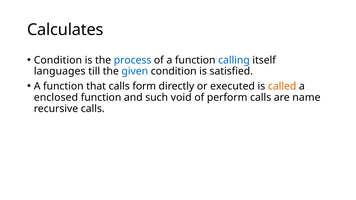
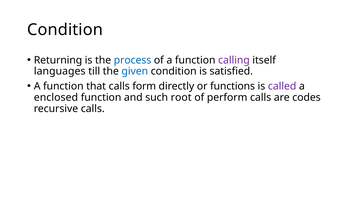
Calculates at (65, 30): Calculates -> Condition
Condition at (58, 60): Condition -> Returning
calling colour: blue -> purple
executed: executed -> functions
called colour: orange -> purple
void: void -> root
name: name -> codes
